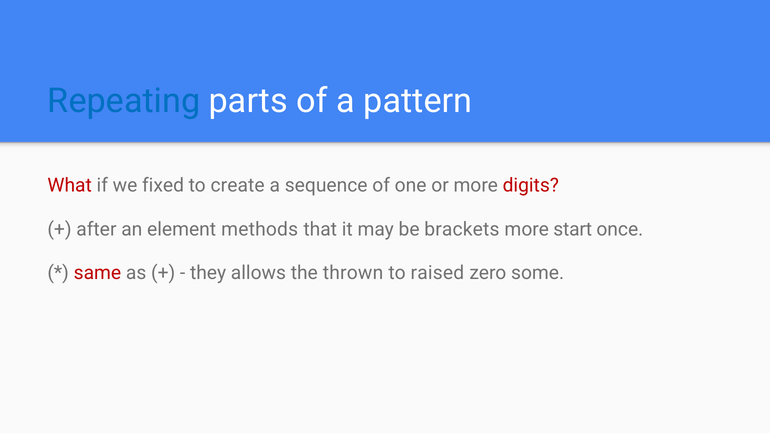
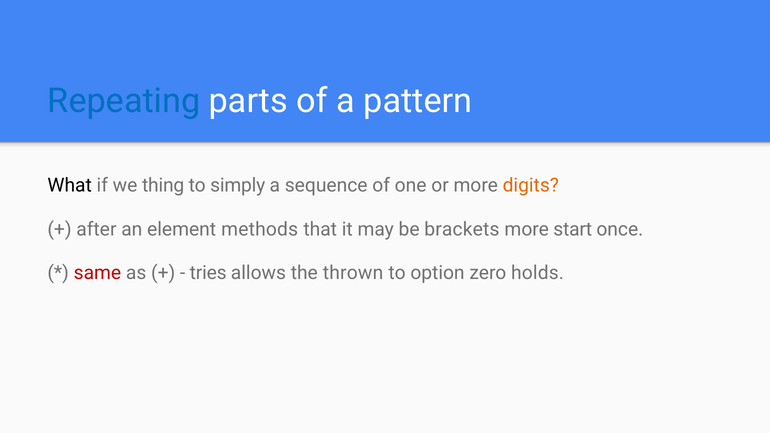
What colour: red -> black
fixed: fixed -> thing
create: create -> simply
digits colour: red -> orange
they: they -> tries
raised: raised -> option
some: some -> holds
